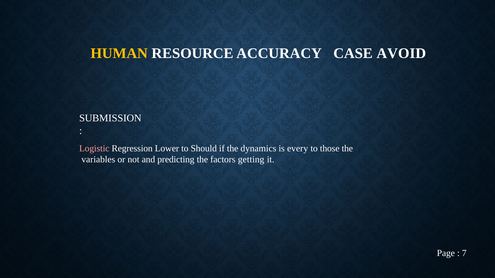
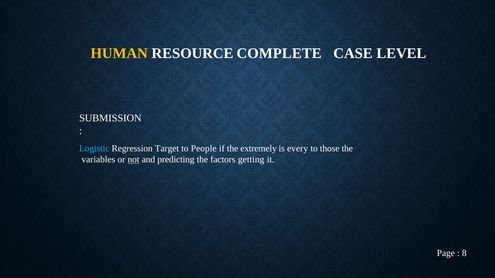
ACCURACY: ACCURACY -> COMPLETE
AVOID: AVOID -> LEVEL
Logistic colour: pink -> light blue
Lower: Lower -> Target
Should: Should -> People
dynamics: dynamics -> extremely
not underline: none -> present
7: 7 -> 8
